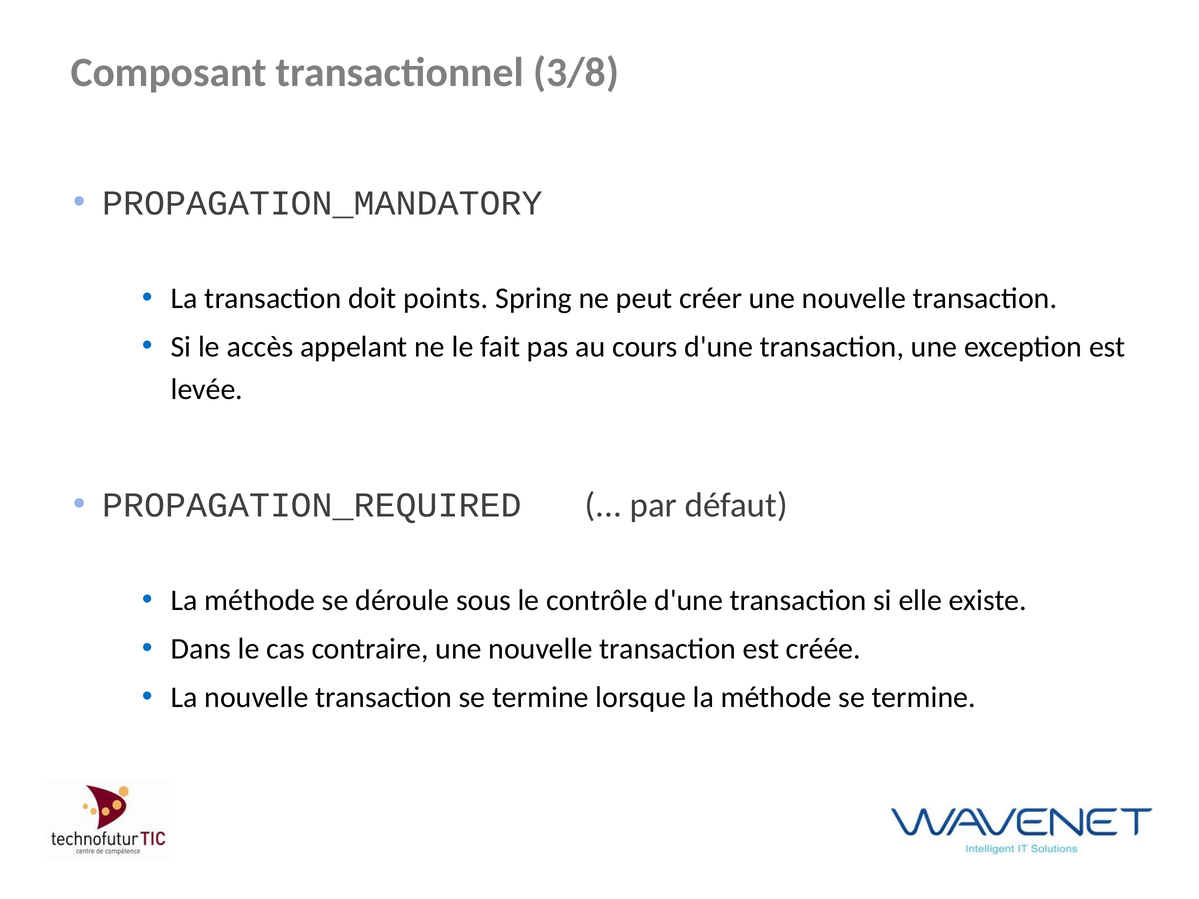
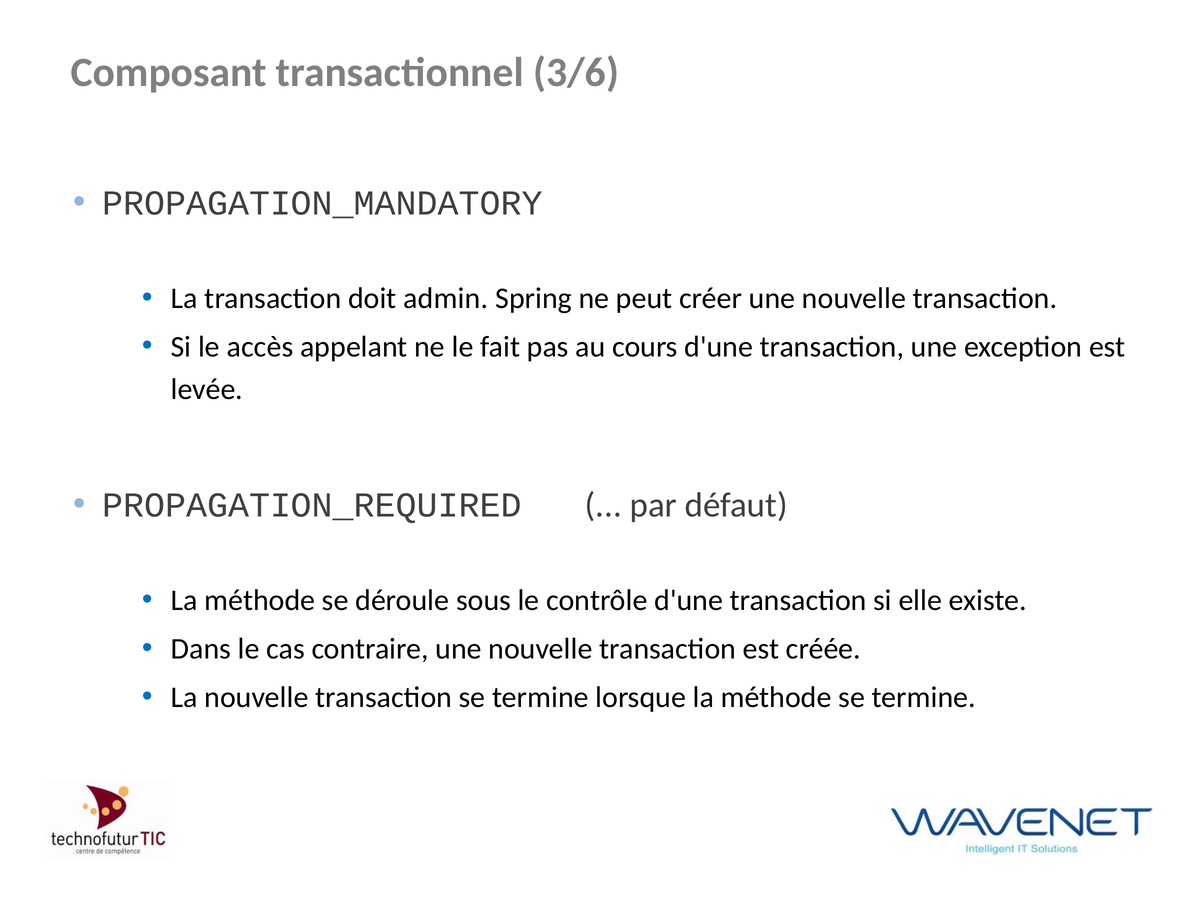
3/8: 3/8 -> 3/6
points: points -> admin
